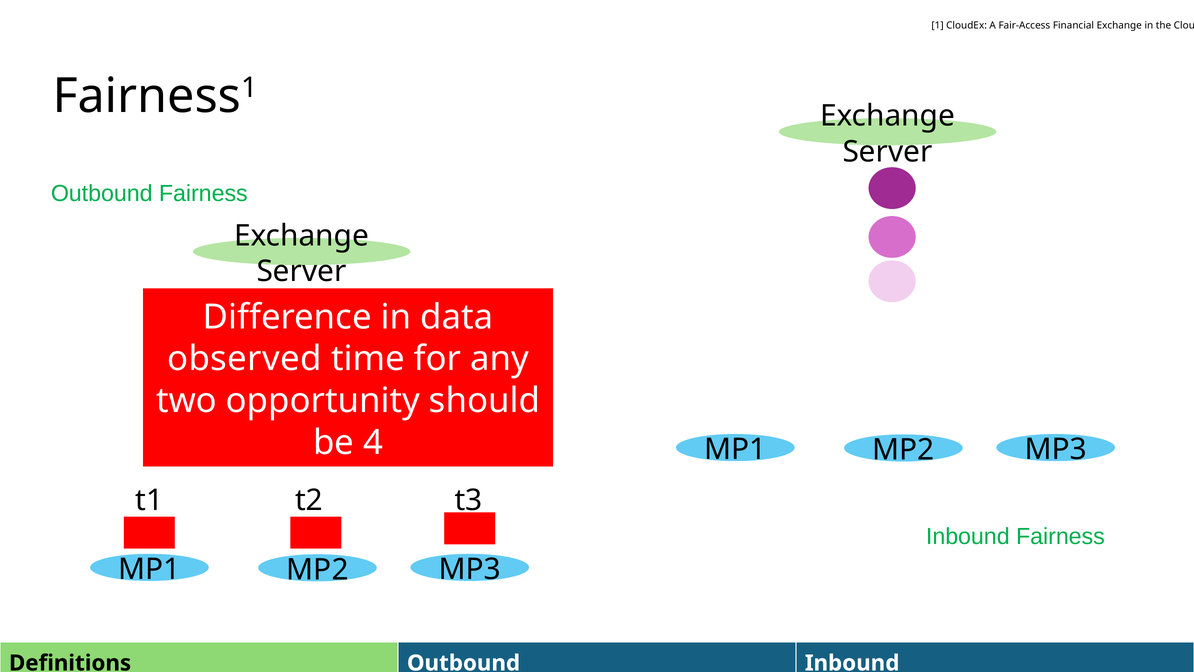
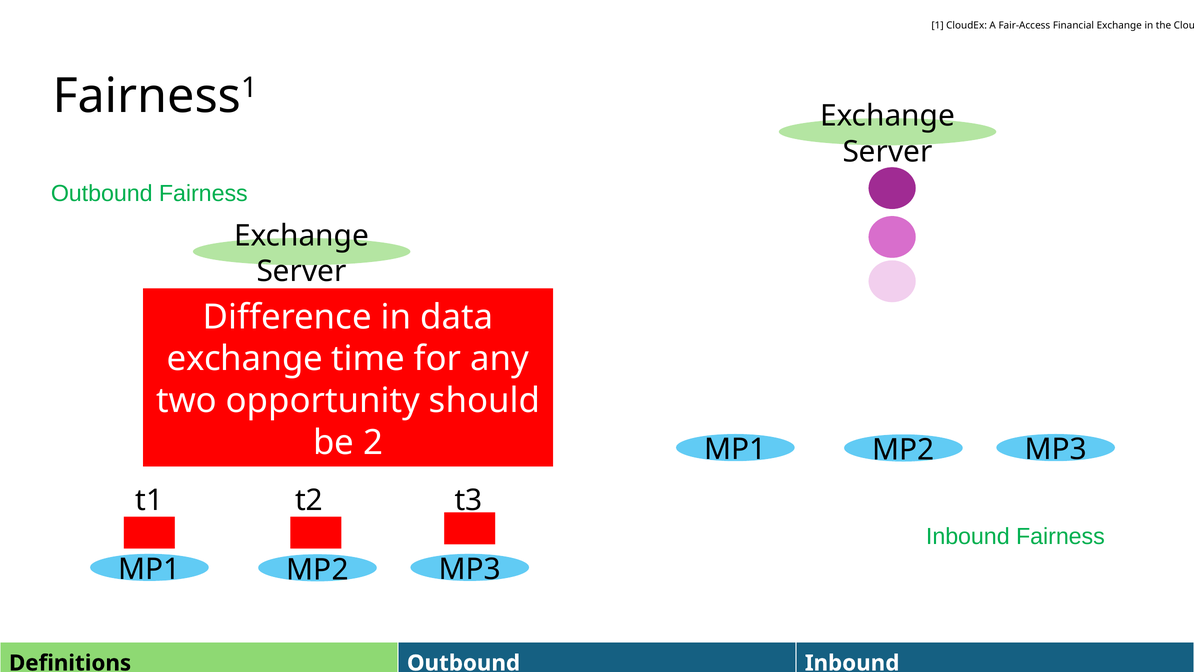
observed at (244, 359): observed -> exchange
4: 4 -> 2
